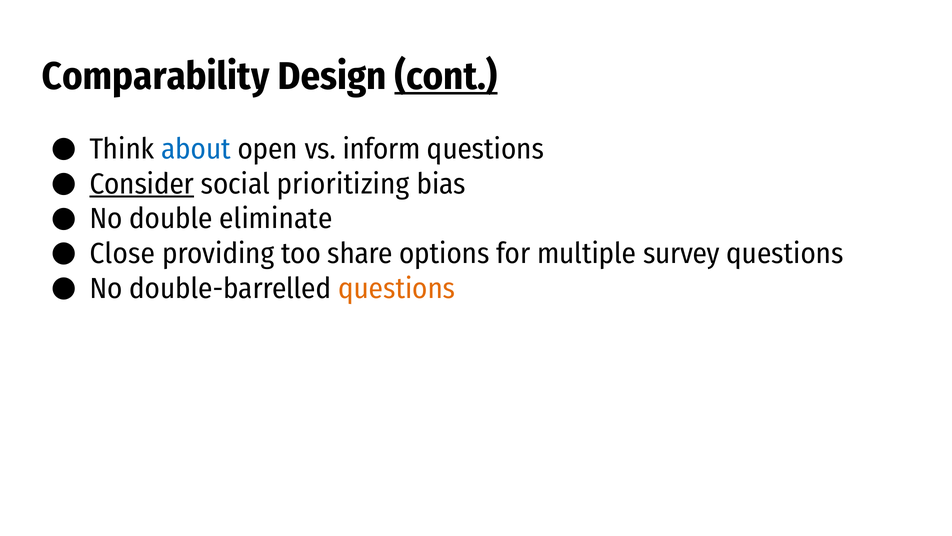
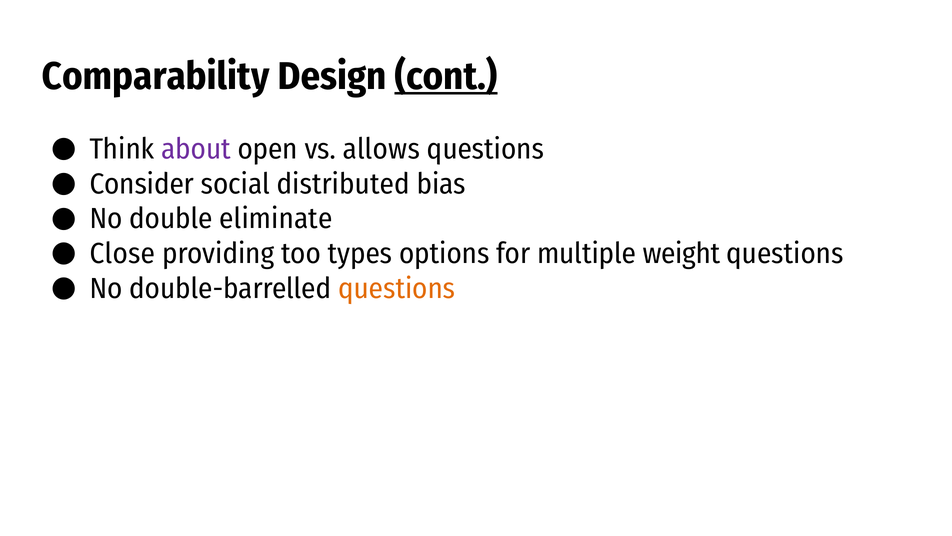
about colour: blue -> purple
inform: inform -> allows
Consider underline: present -> none
prioritizing: prioritizing -> distributed
share: share -> types
survey: survey -> weight
